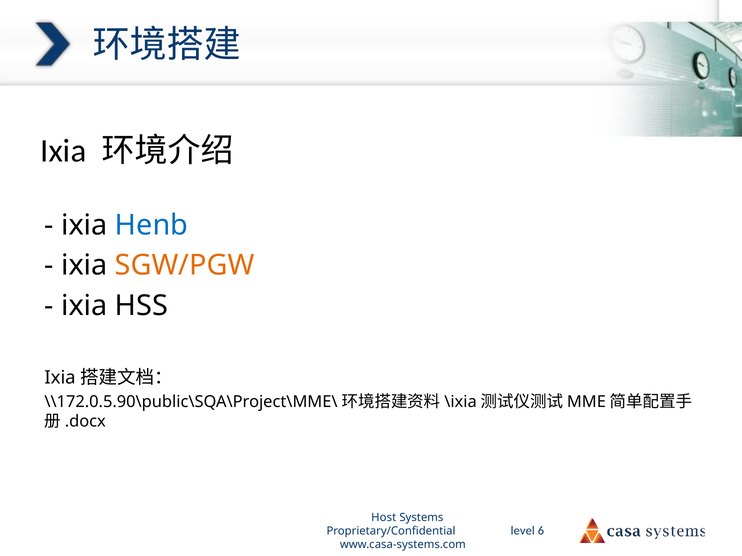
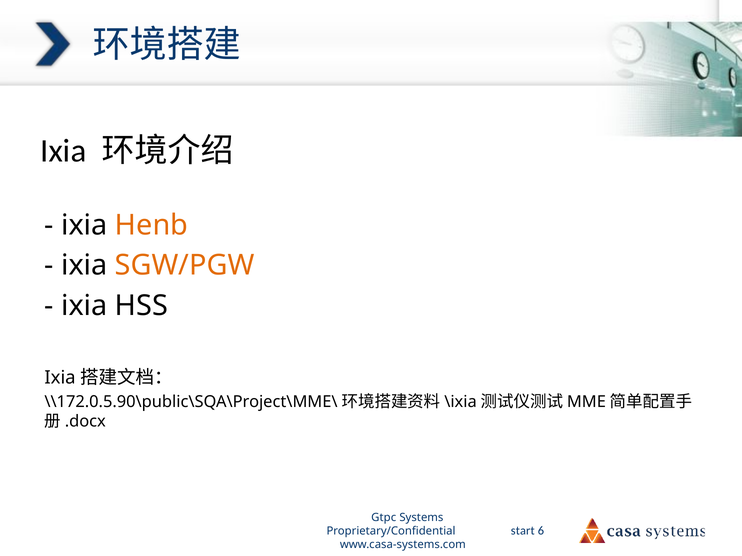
Henb colour: blue -> orange
Host: Host -> Gtpc
level: level -> start
